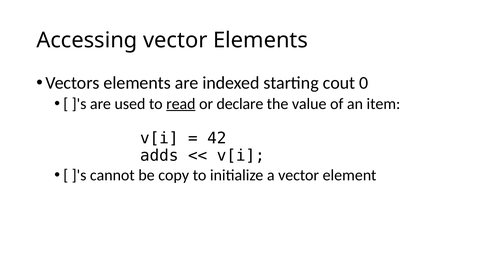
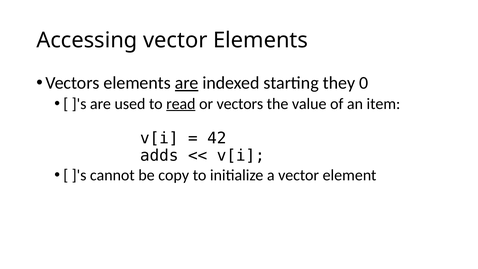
are at (187, 83) underline: none -> present
cout: cout -> they
or declare: declare -> vectors
